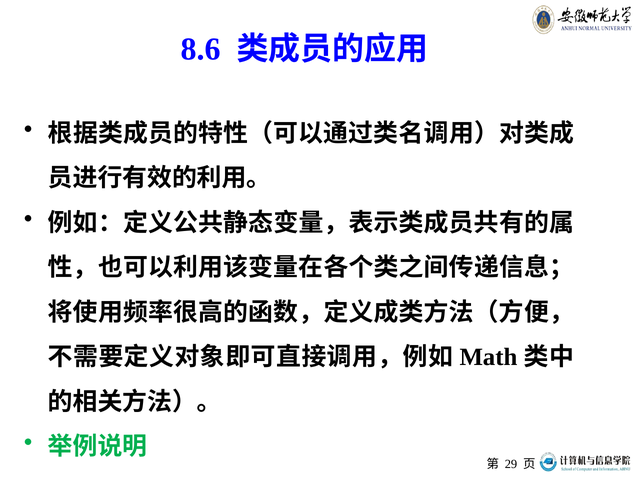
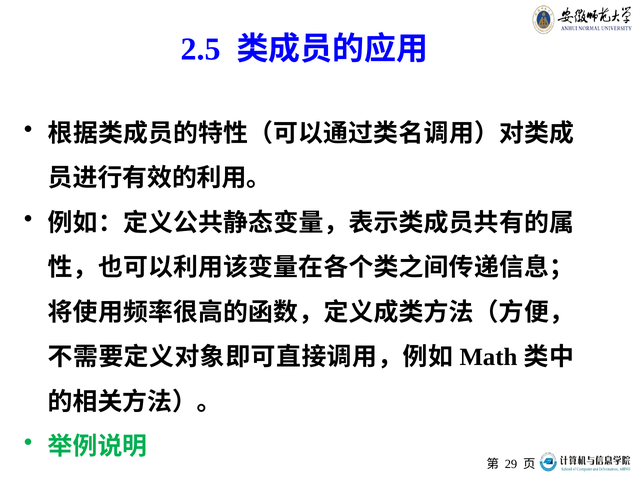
8.6: 8.6 -> 2.5
